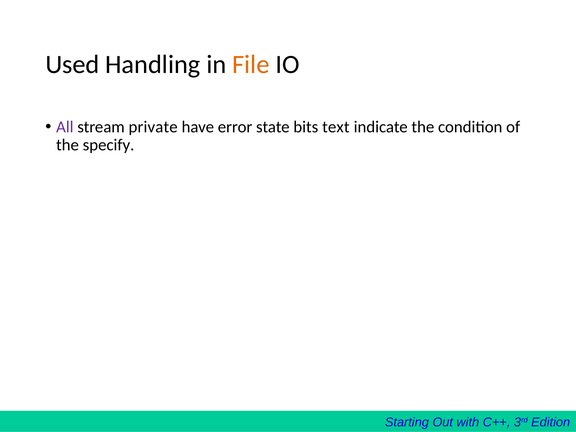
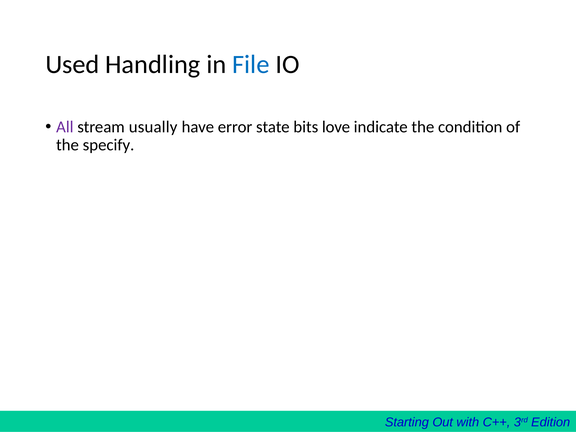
File colour: orange -> blue
private: private -> usually
text: text -> love
